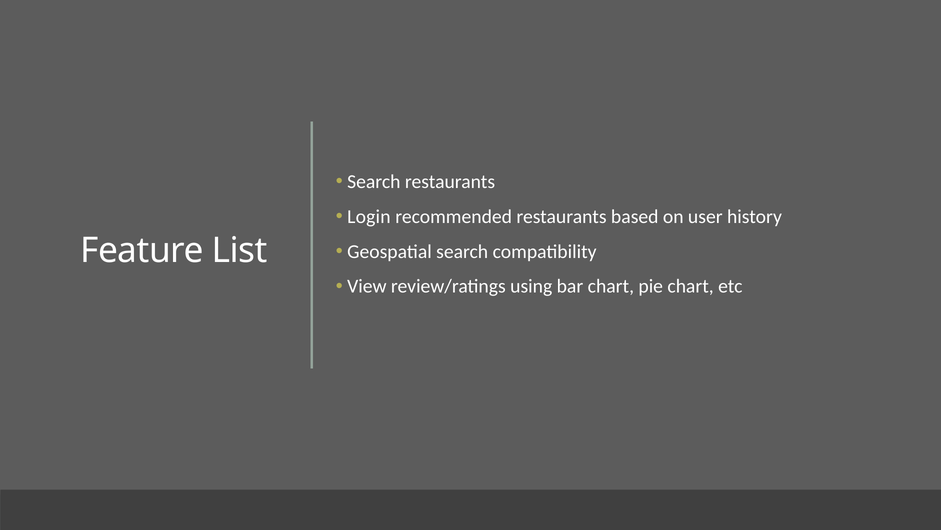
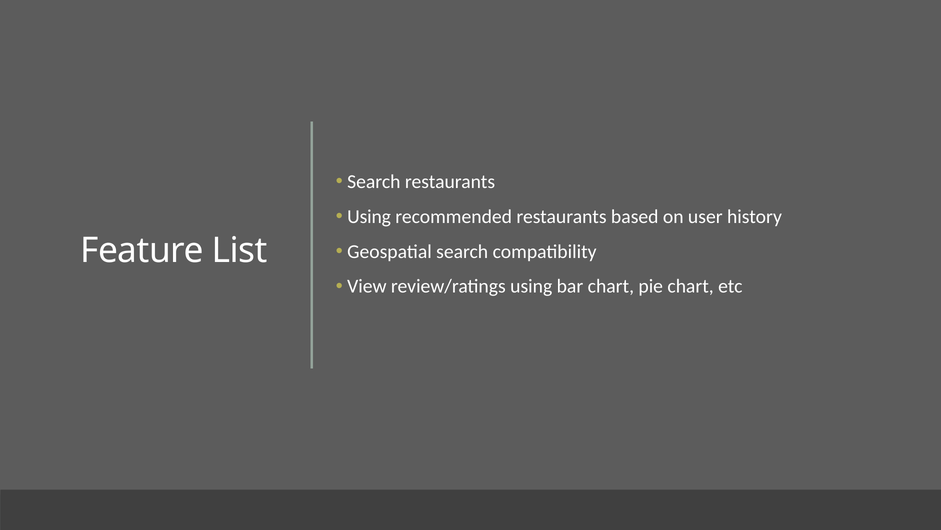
Login at (369, 216): Login -> Using
